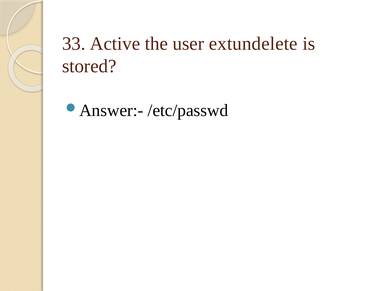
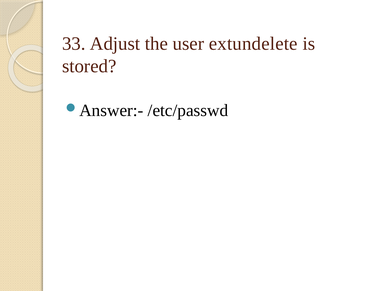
Active: Active -> Adjust
